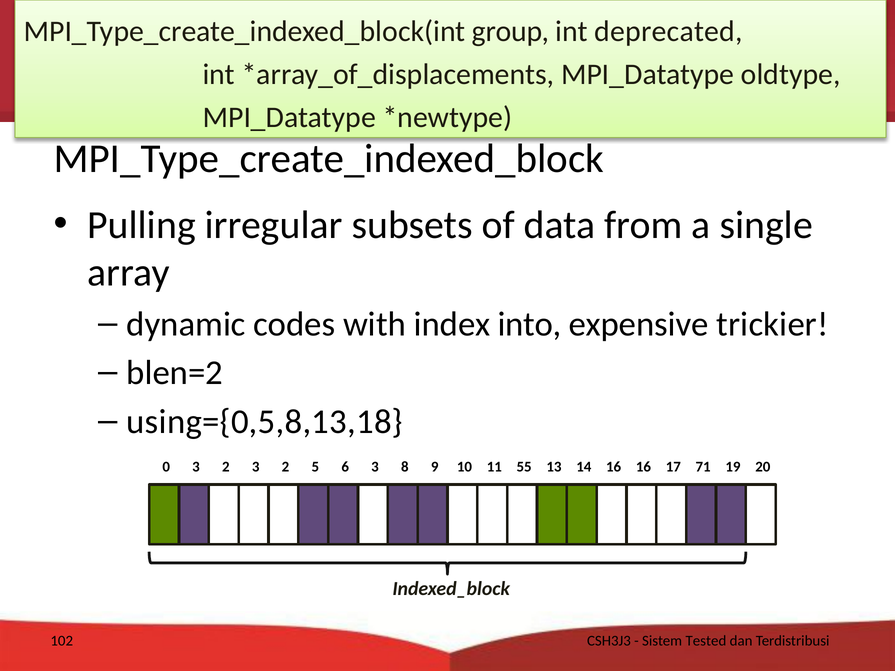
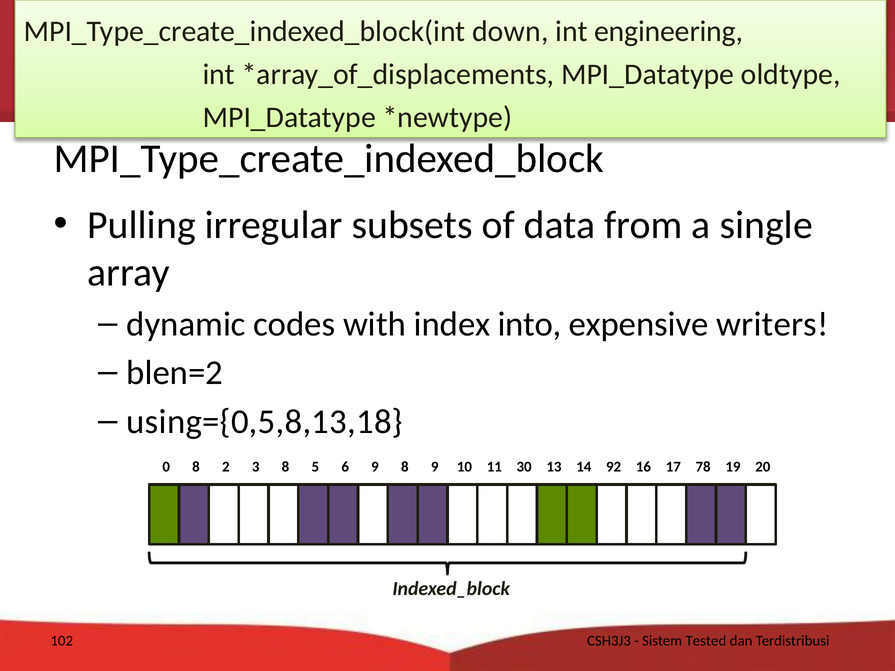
group: group -> down
deprecated: deprecated -> engineering
trickier: trickier -> writers
0 3: 3 -> 8
2 3 2: 2 -> 8
6 3: 3 -> 9
55: 55 -> 30
14 16: 16 -> 92
71: 71 -> 78
